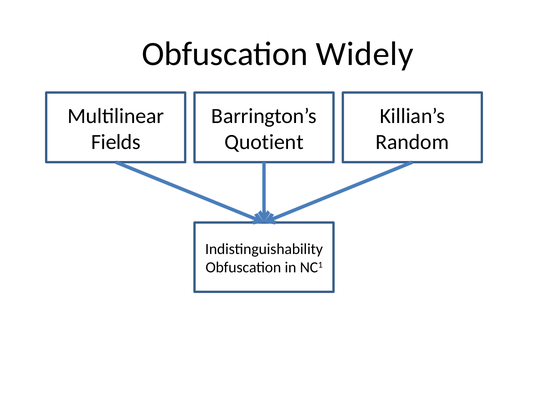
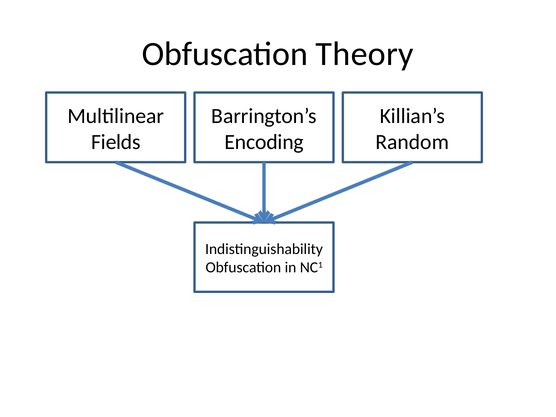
Widely: Widely -> Theory
Quotient: Quotient -> Encoding
